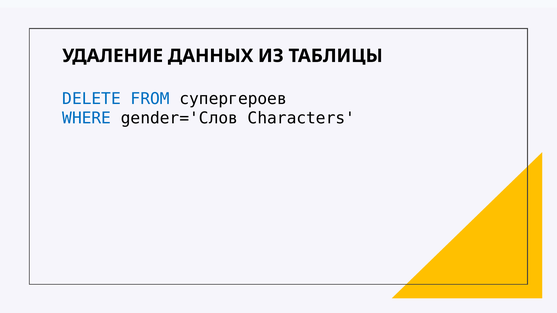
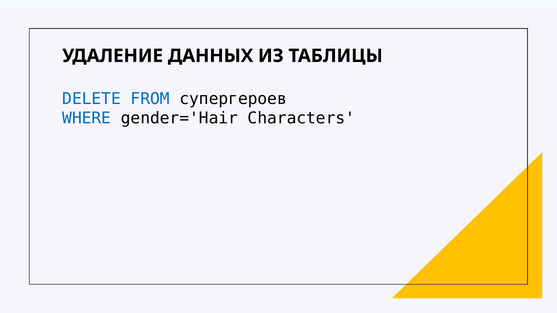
gender='Слов: gender='Слов -> gender='Hair
